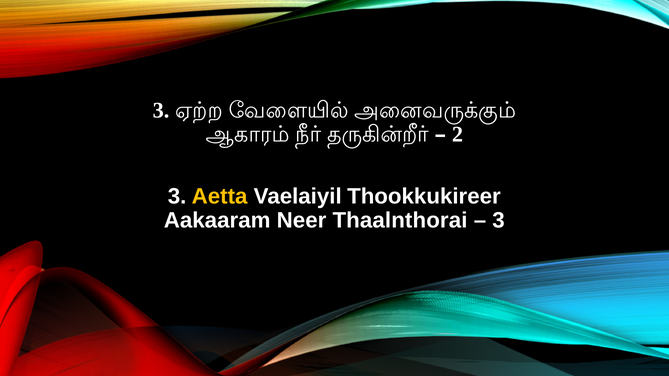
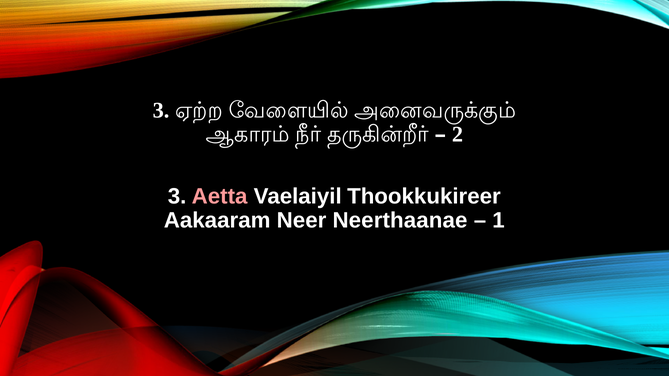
Aetta colour: yellow -> pink
Thaalnthorai: Thaalnthorai -> Neerthaanae
3 at (499, 221): 3 -> 1
